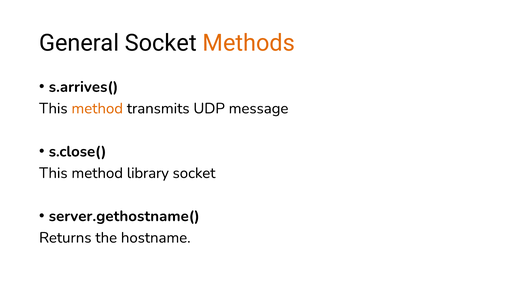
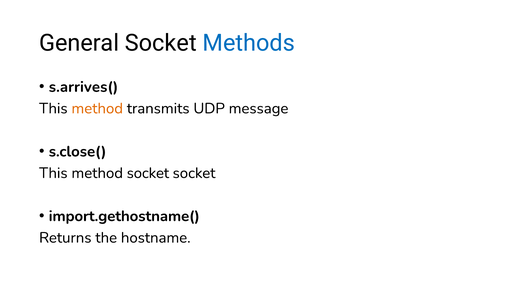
Methods colour: orange -> blue
method library: library -> socket
server.gethostname(: server.gethostname( -> import.gethostname(
